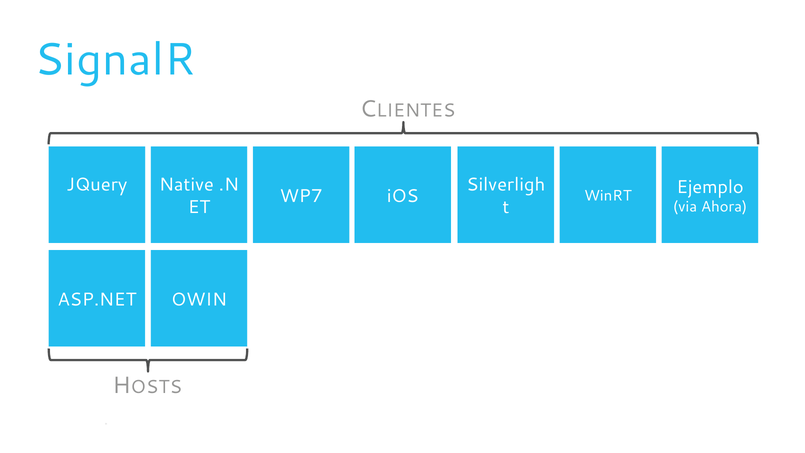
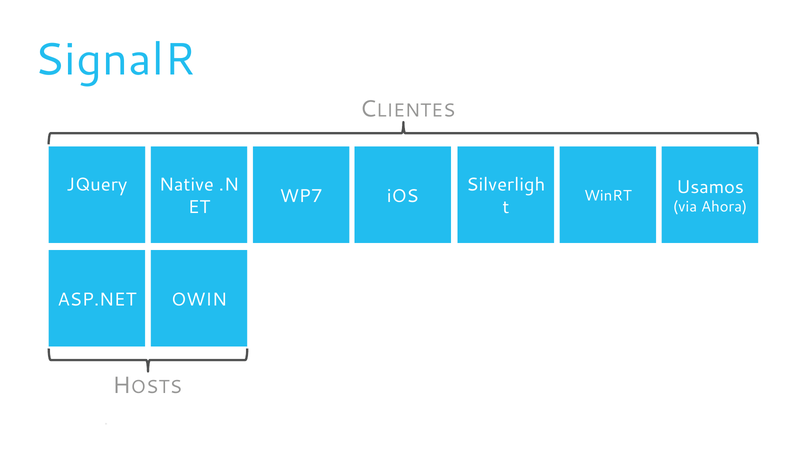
Ejemplo: Ejemplo -> Usamos
